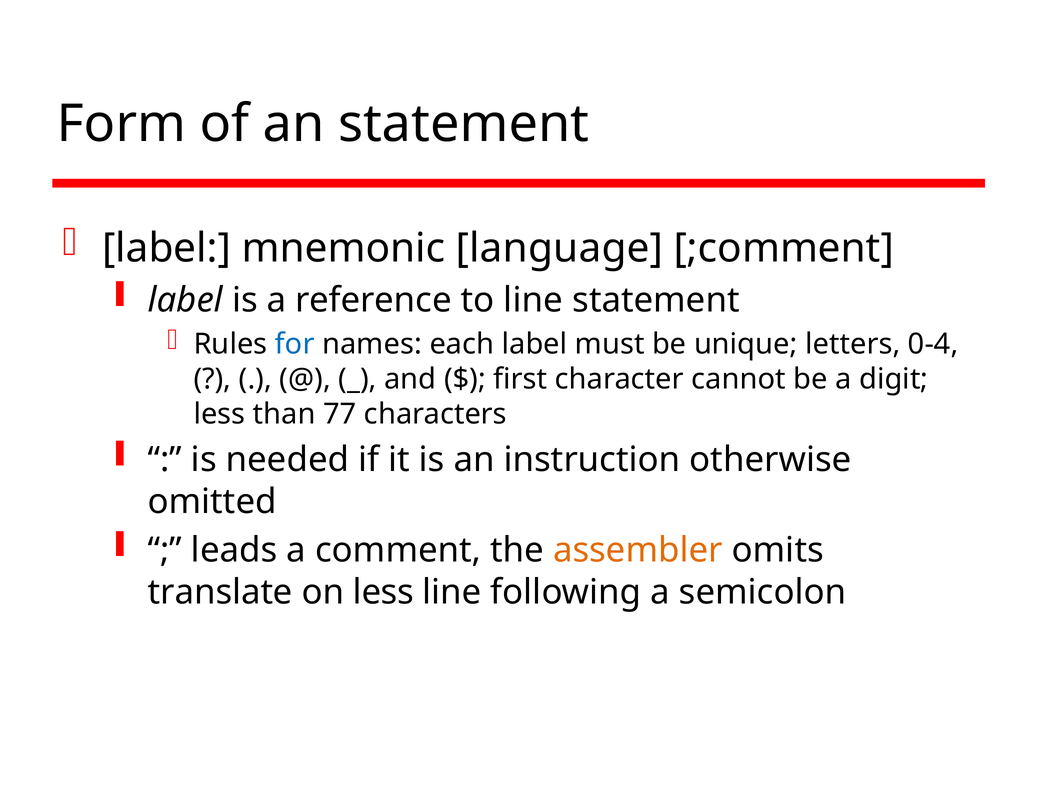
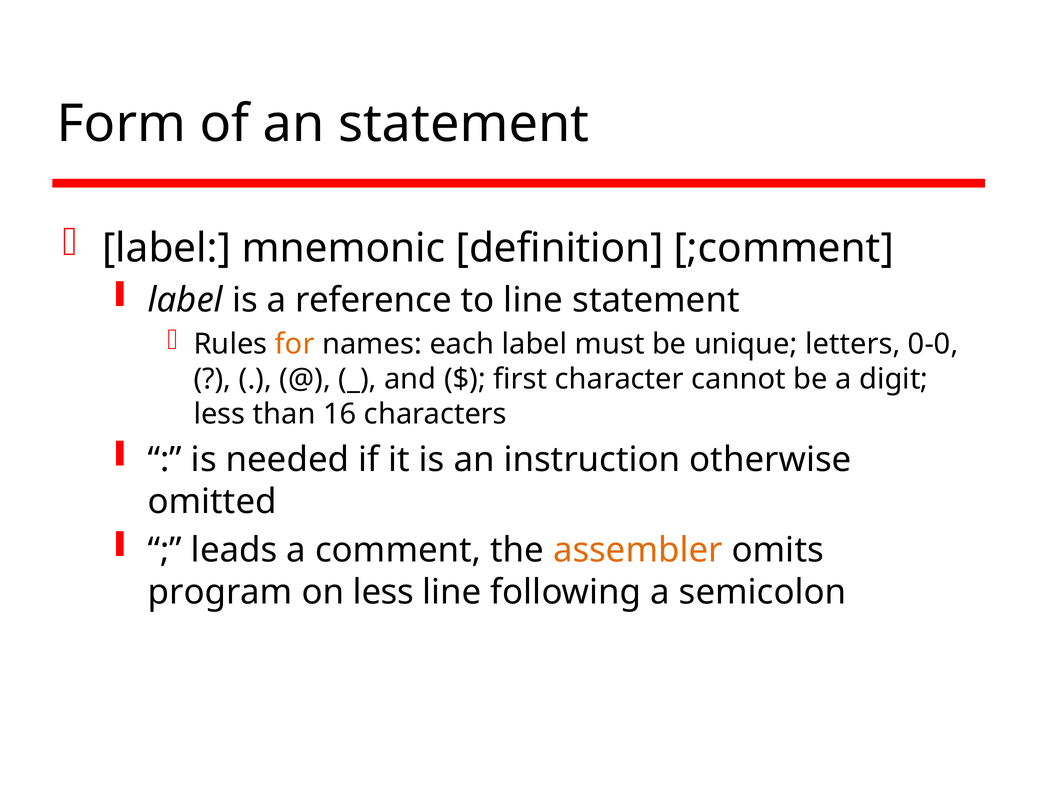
language: language -> definition
for colour: blue -> orange
0-4: 0-4 -> 0-0
77: 77 -> 16
translate: translate -> program
